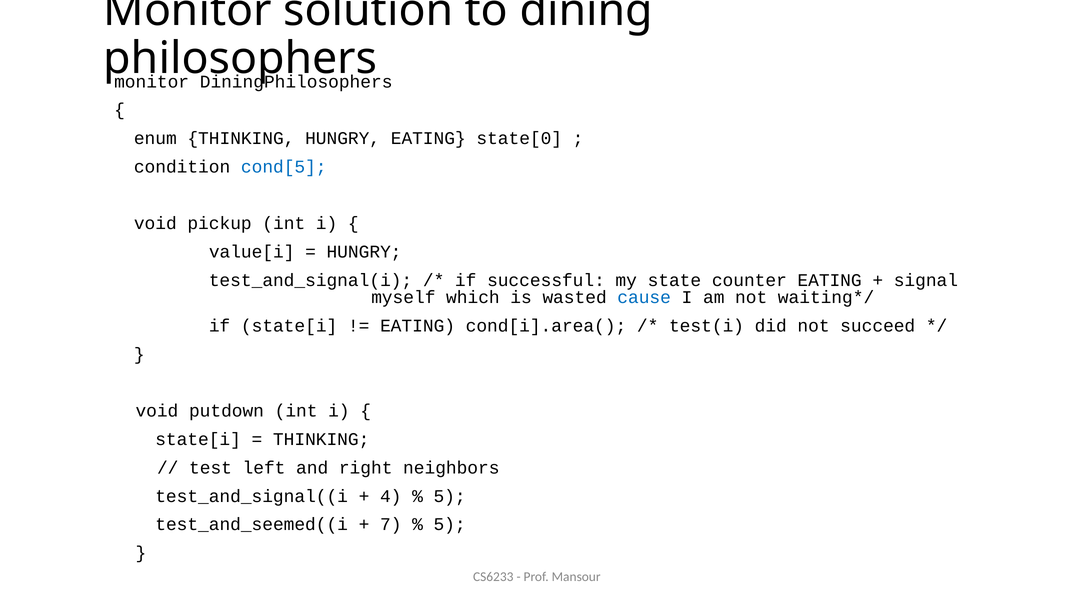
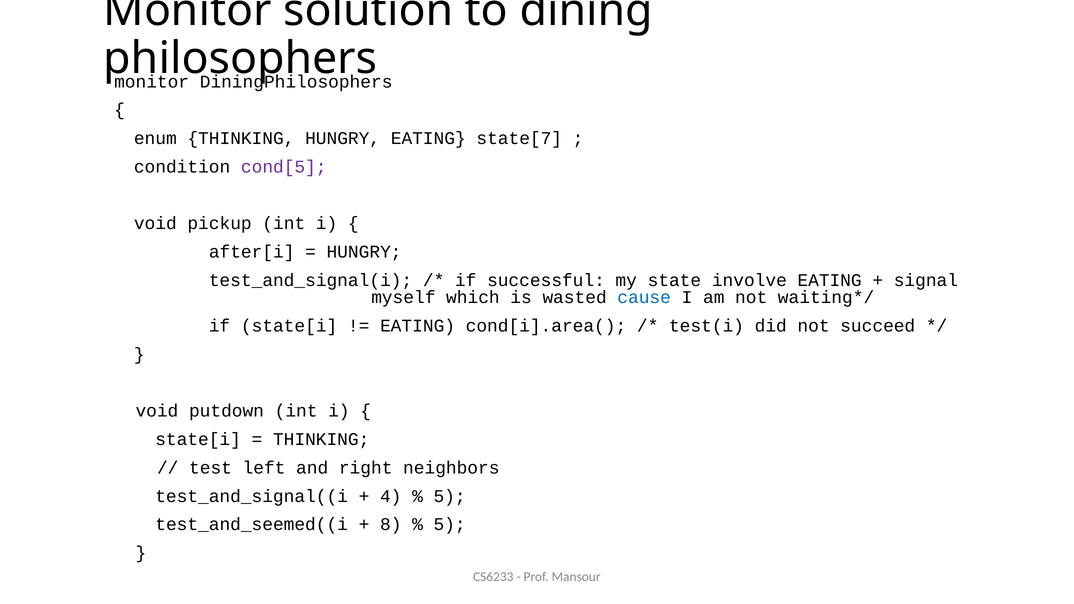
state[0: state[0 -> state[7
cond[5 colour: blue -> purple
value[i: value[i -> after[i
counter: counter -> involve
7: 7 -> 8
